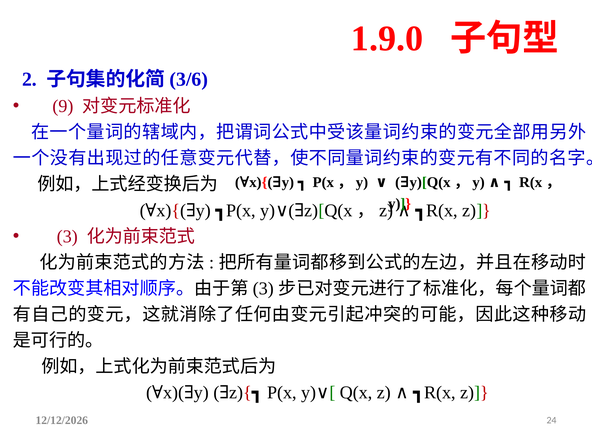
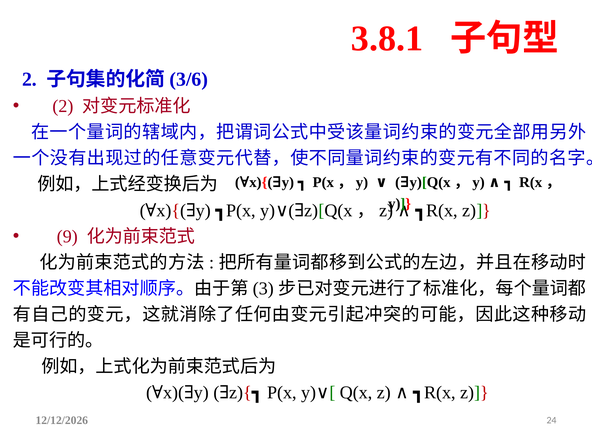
1.9.0: 1.9.0 -> 3.8.1
9 at (63, 106): 9 -> 2
3: 3 -> 9
